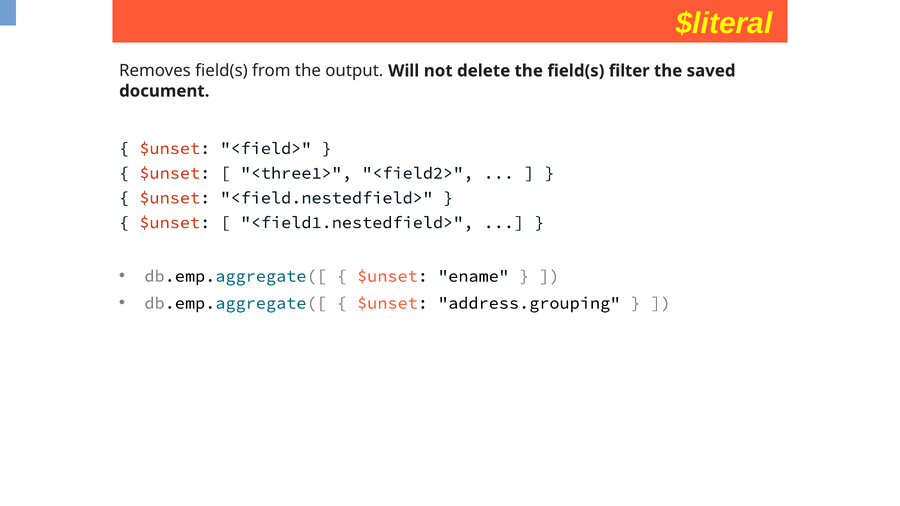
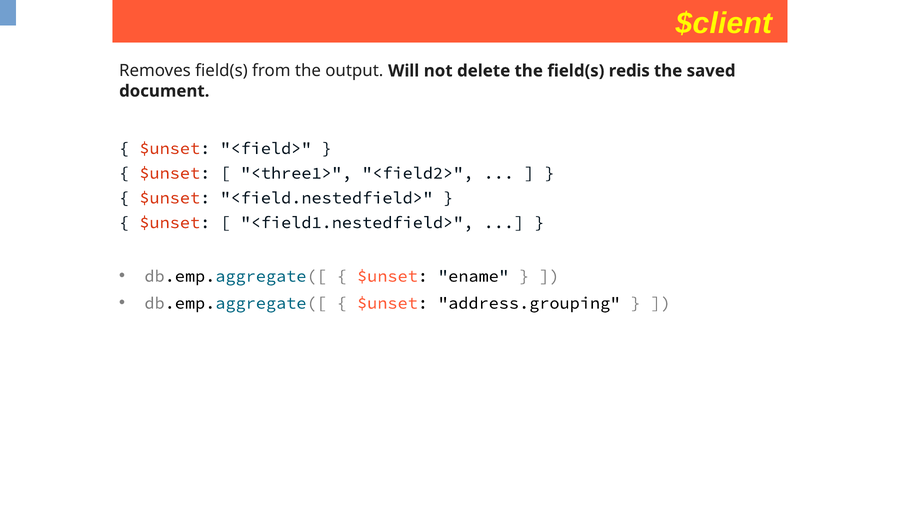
$literal: $literal -> $client
filter: filter -> redis
